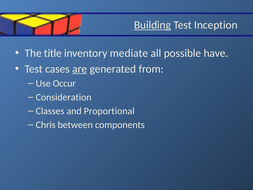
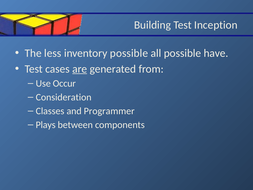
Building underline: present -> none
title: title -> less
inventory mediate: mediate -> possible
Proportional: Proportional -> Programmer
Chris: Chris -> Plays
